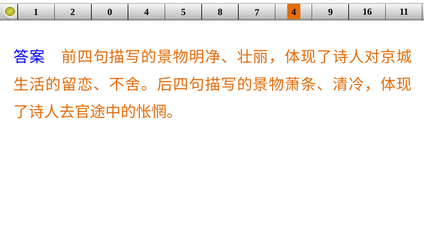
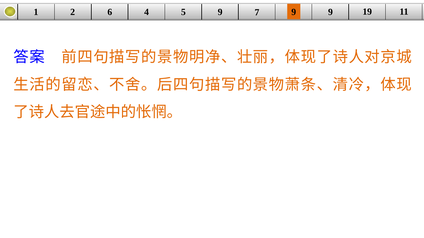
0: 0 -> 6
5 8: 8 -> 9
7 4: 4 -> 9
16: 16 -> 19
